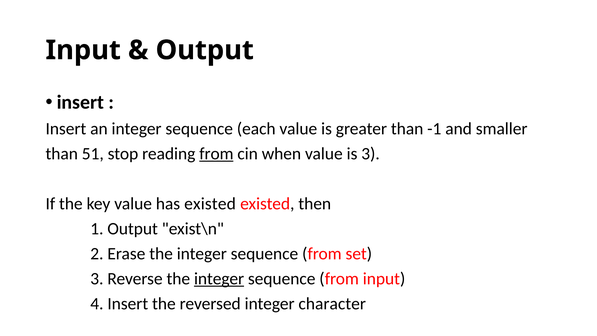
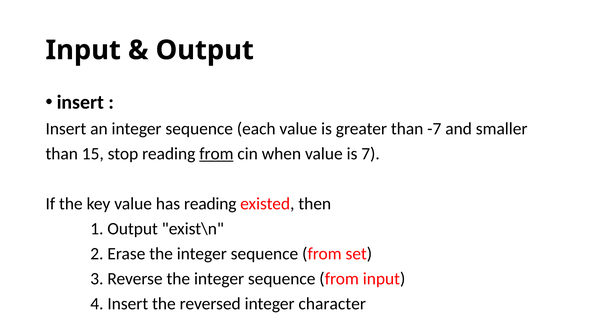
-1: -1 -> -7
51: 51 -> 15
is 3: 3 -> 7
has existed: existed -> reading
integer at (219, 279) underline: present -> none
